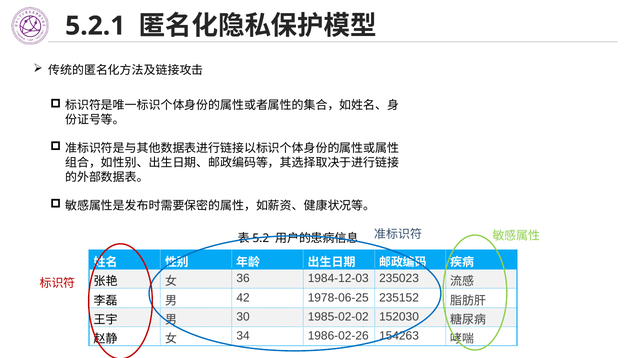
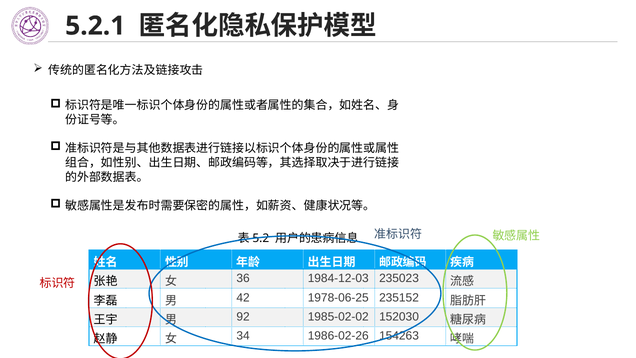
30: 30 -> 92
